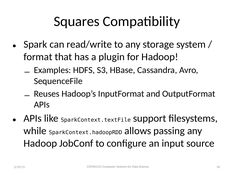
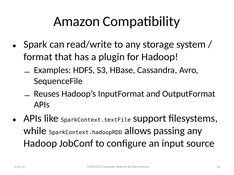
Squares: Squares -> Amazon
